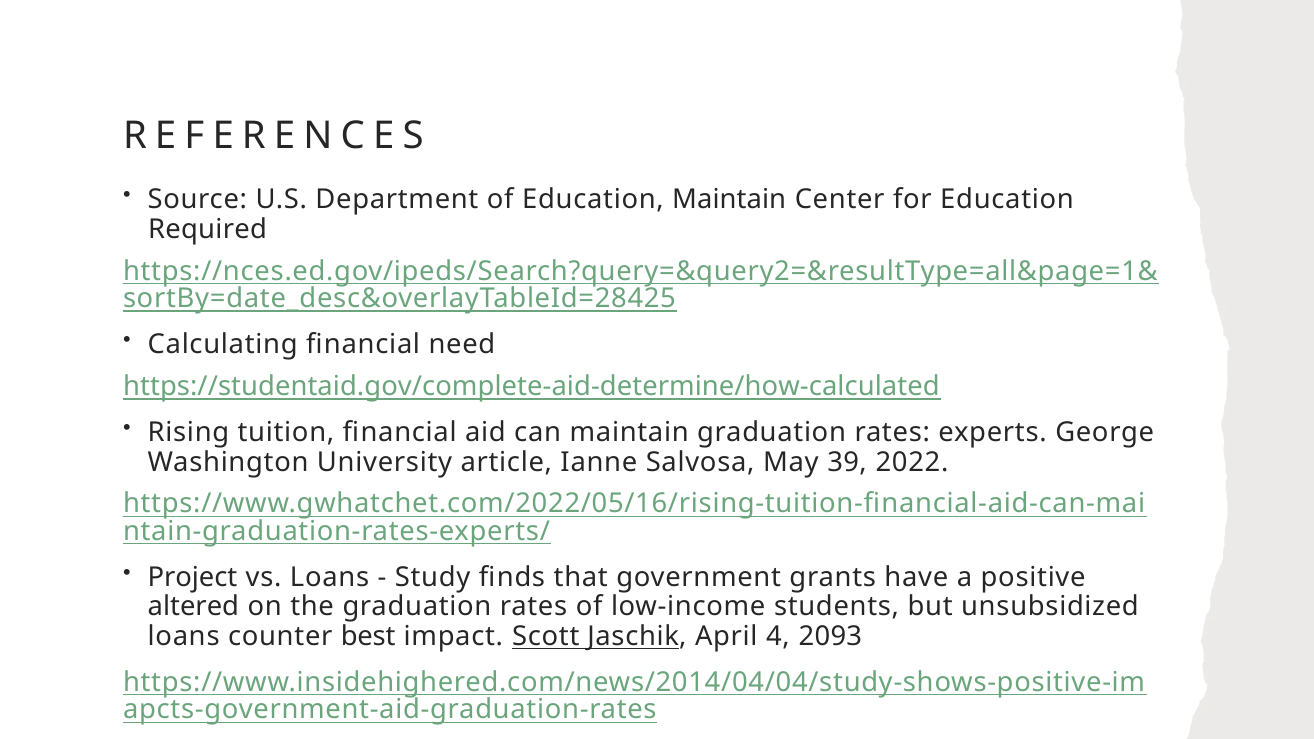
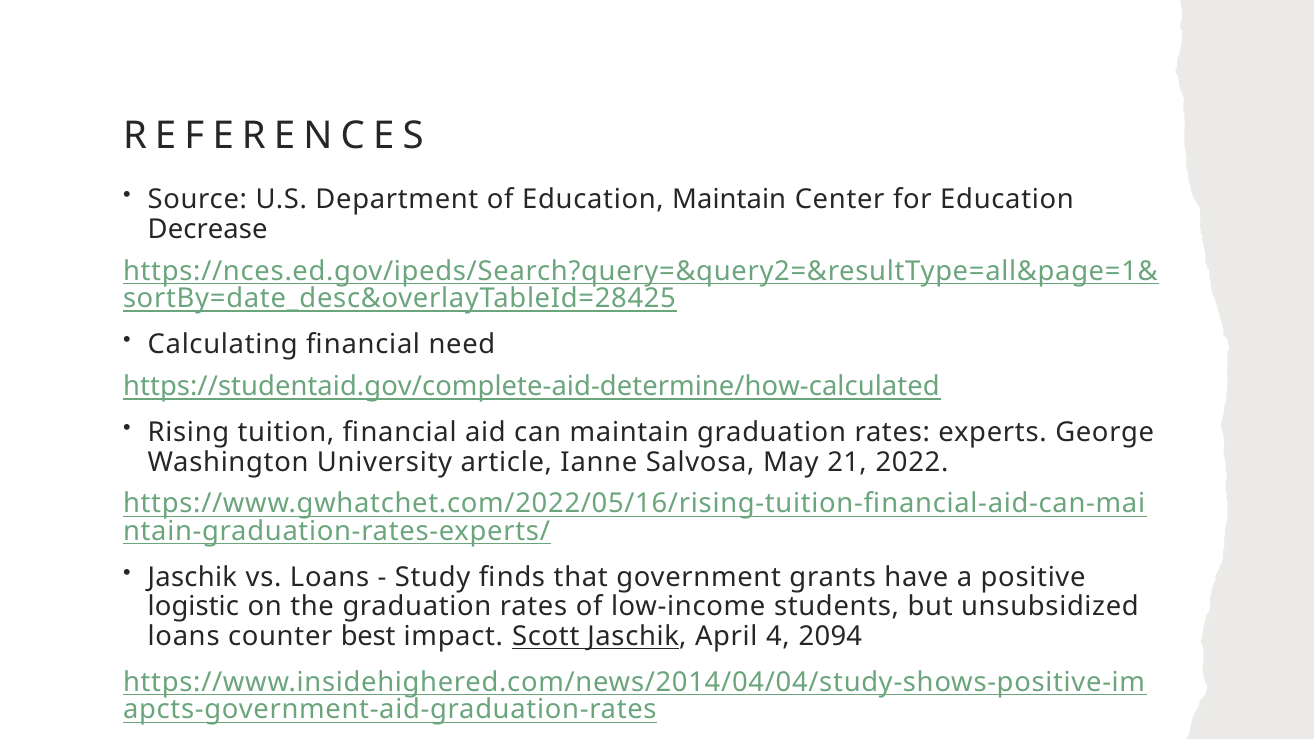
Required: Required -> Decrease
39: 39 -> 21
Project at (193, 577): Project -> Jaschik
altered: altered -> logistic
2093: 2093 -> 2094
